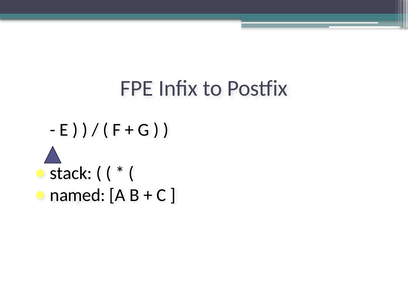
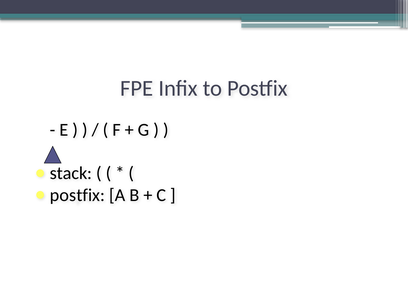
named at (78, 195): named -> postfix
